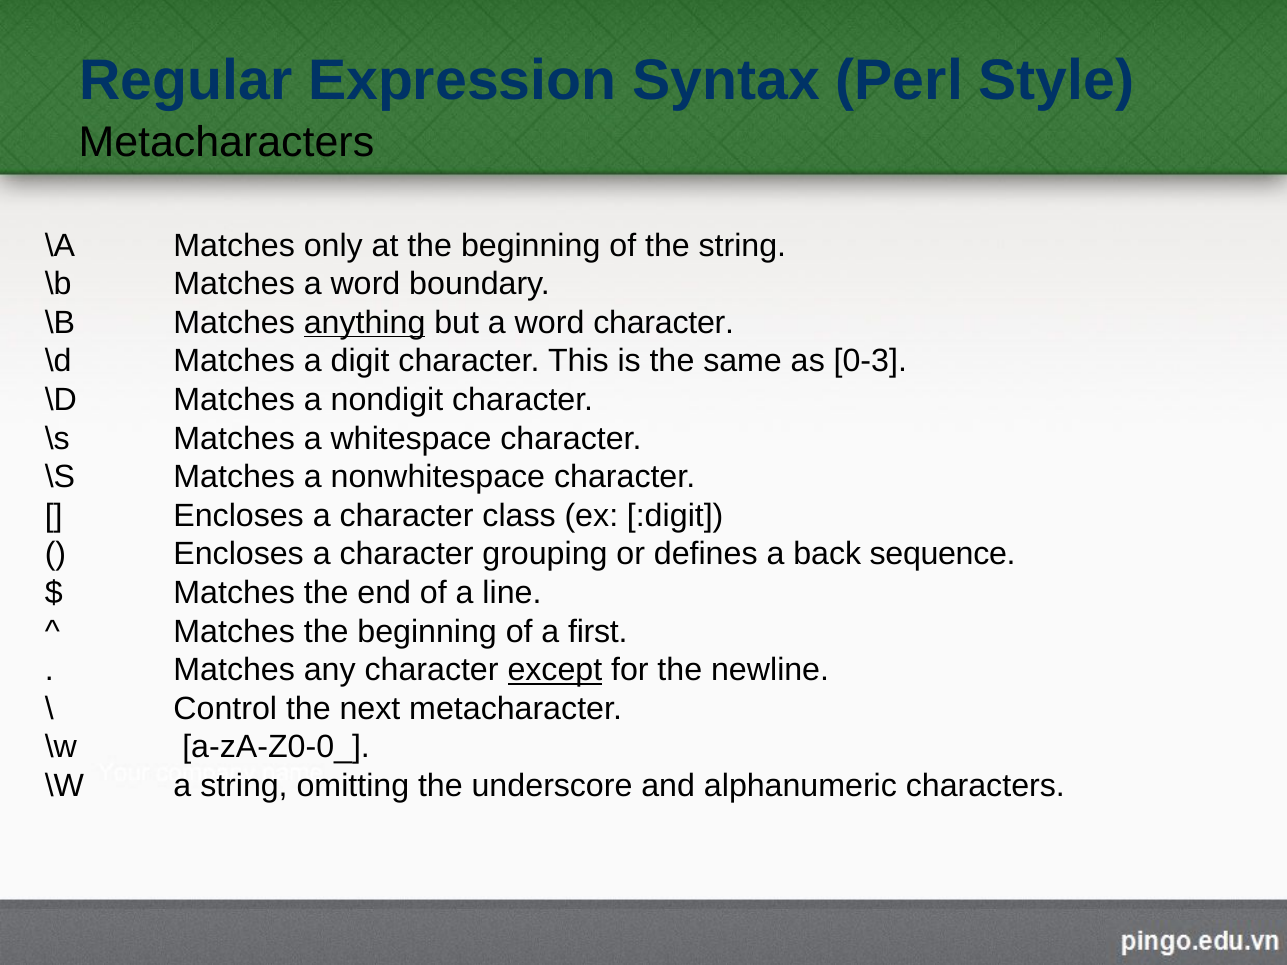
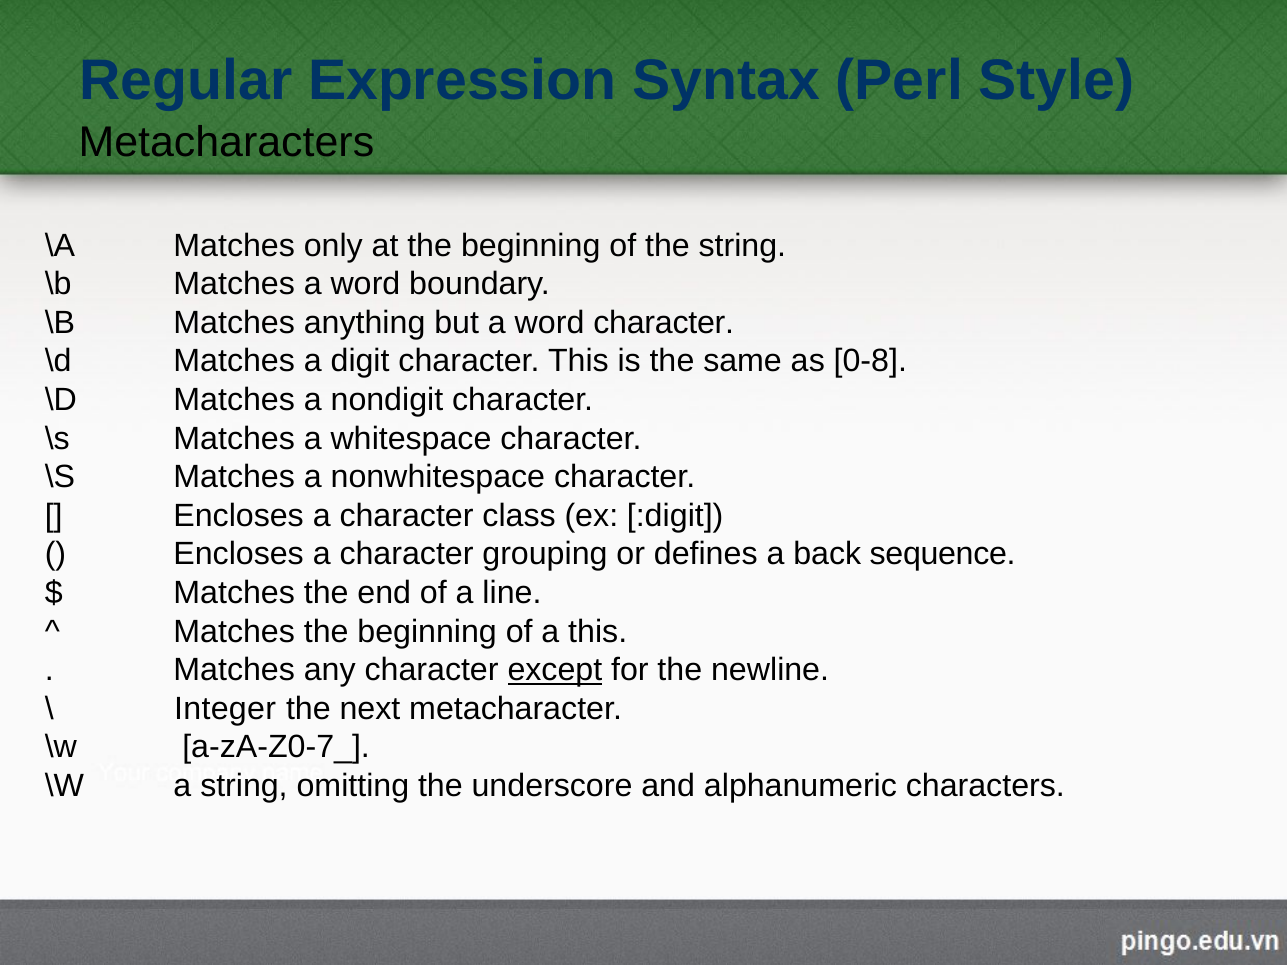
anything underline: present -> none
0-3: 0-3 -> 0-8
a first: first -> this
Control: Control -> Integer
a-zA-Z0-0_: a-zA-Z0-0_ -> a-zA-Z0-7_
